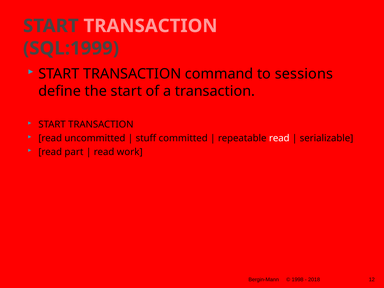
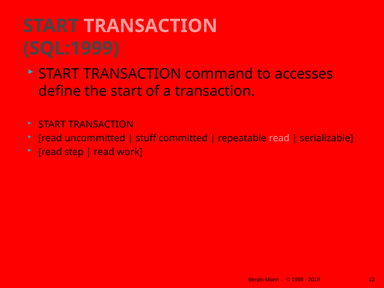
sessions: sessions -> accesses
read at (279, 138) colour: white -> pink
part: part -> step
